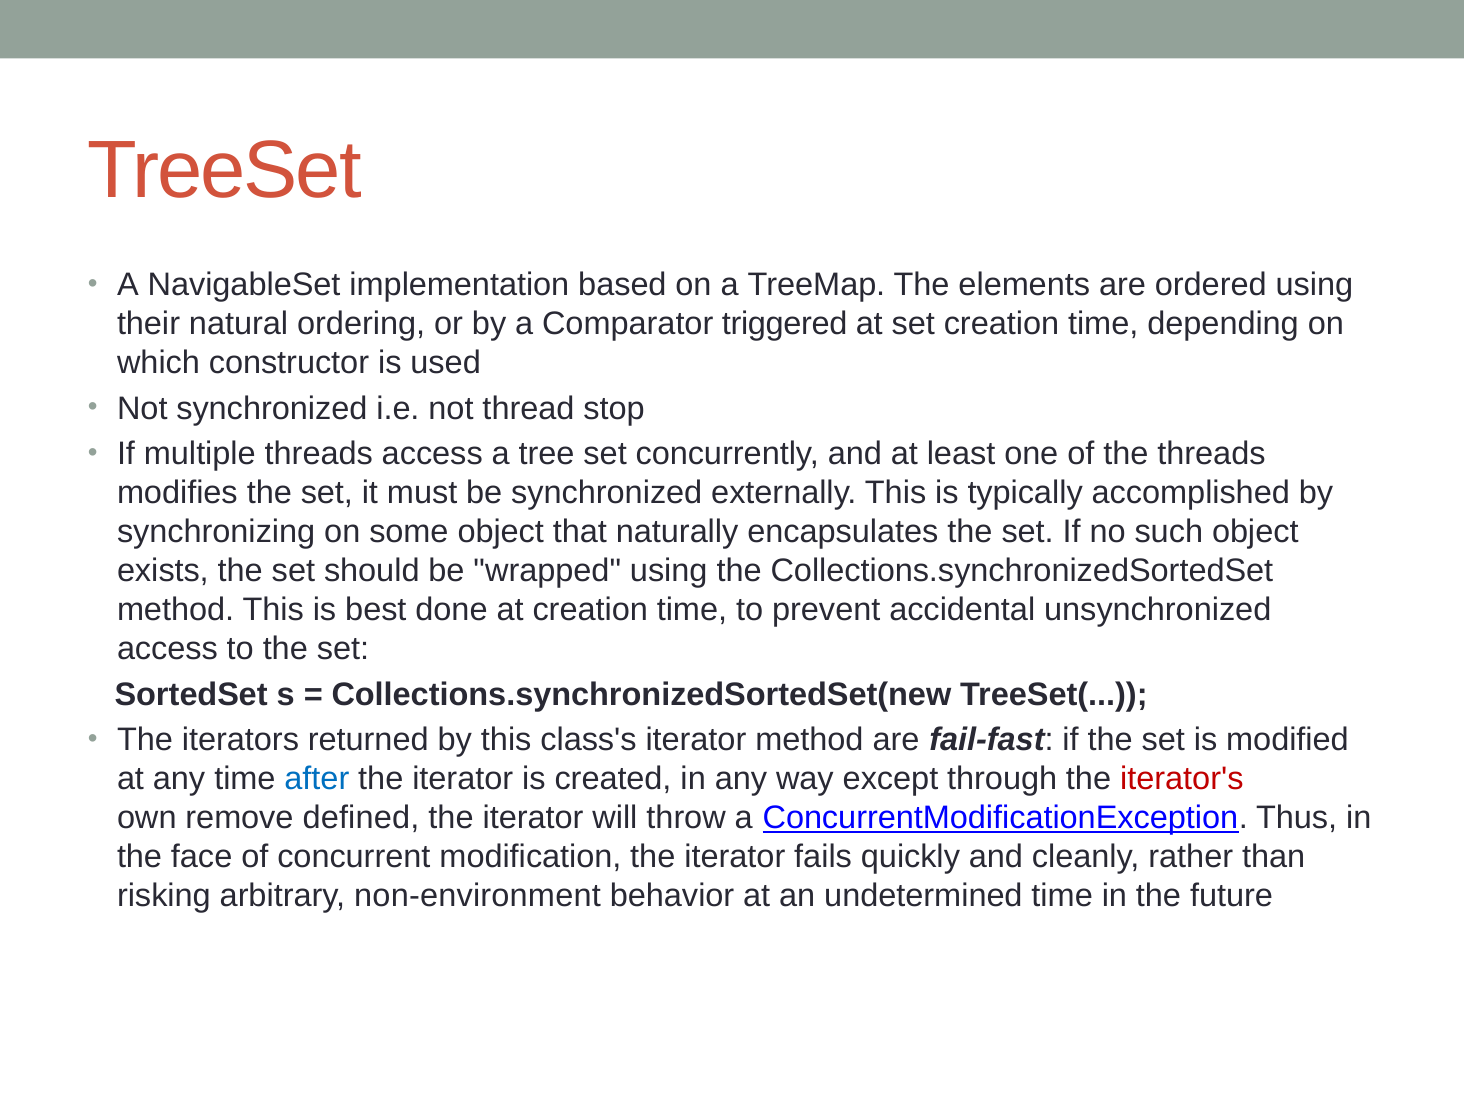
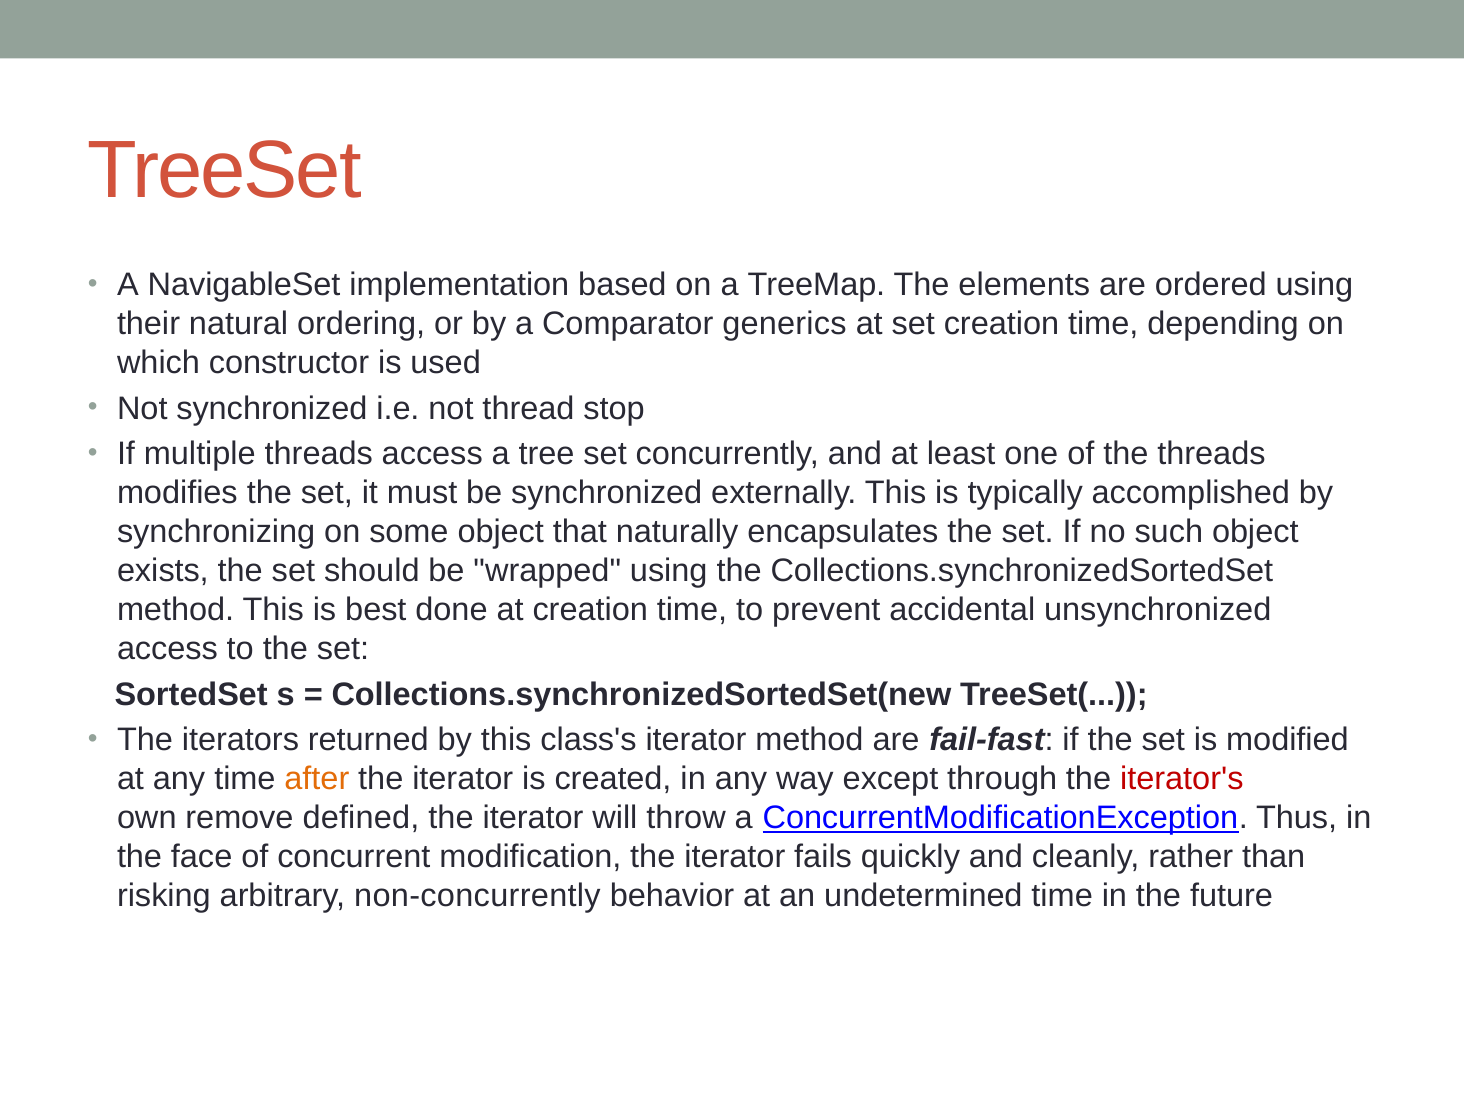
triggered: triggered -> generics
after colour: blue -> orange
non-environment: non-environment -> non-concurrently
